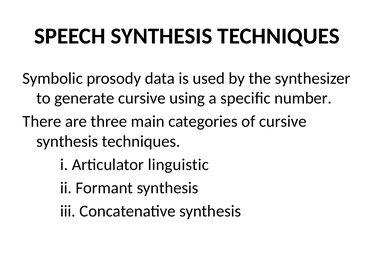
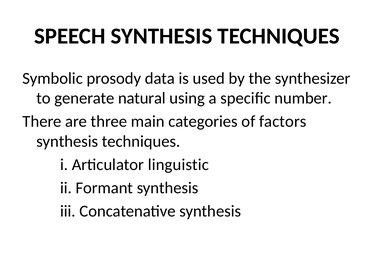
generate cursive: cursive -> natural
of cursive: cursive -> factors
